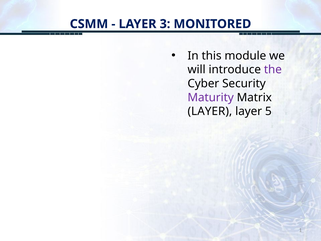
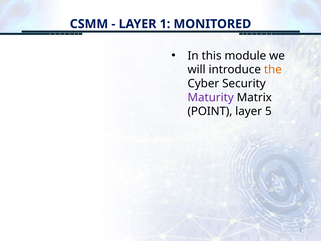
LAYER 3: 3 -> 1
the colour: purple -> orange
LAYER at (210, 111): LAYER -> POINT
